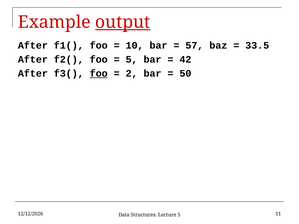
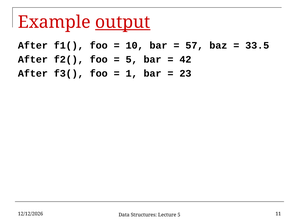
foo at (99, 73) underline: present -> none
2: 2 -> 1
50: 50 -> 23
